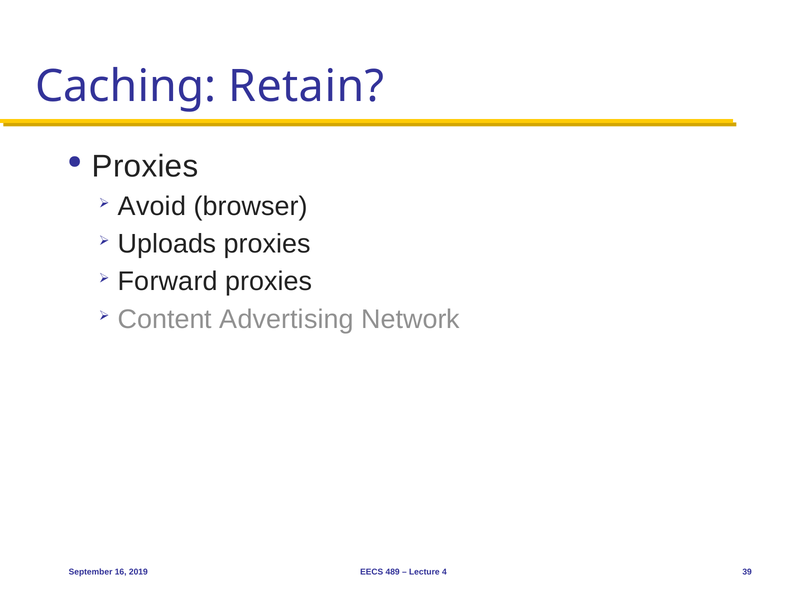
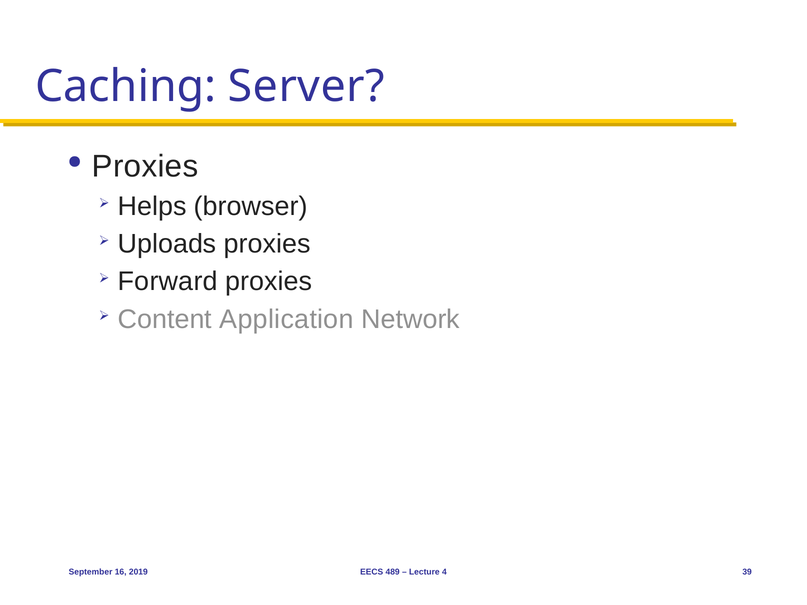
Retain: Retain -> Server
Avoid: Avoid -> Helps
Advertising: Advertising -> Application
